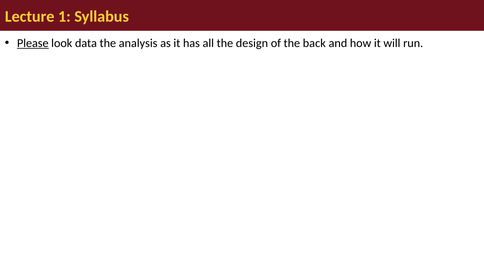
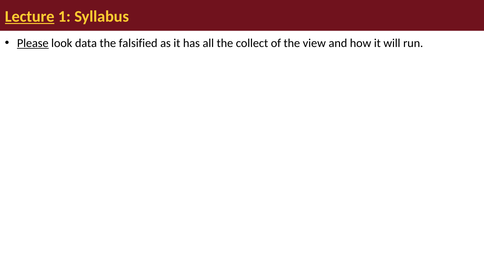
Lecture underline: none -> present
analysis: analysis -> falsified
design: design -> collect
back: back -> view
